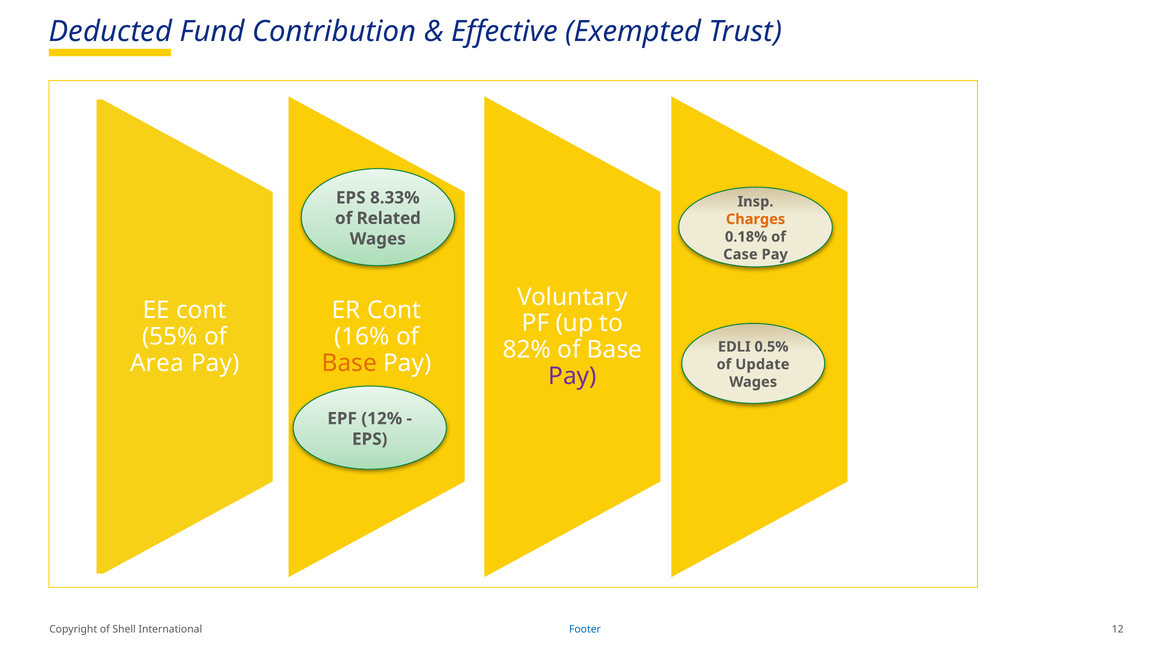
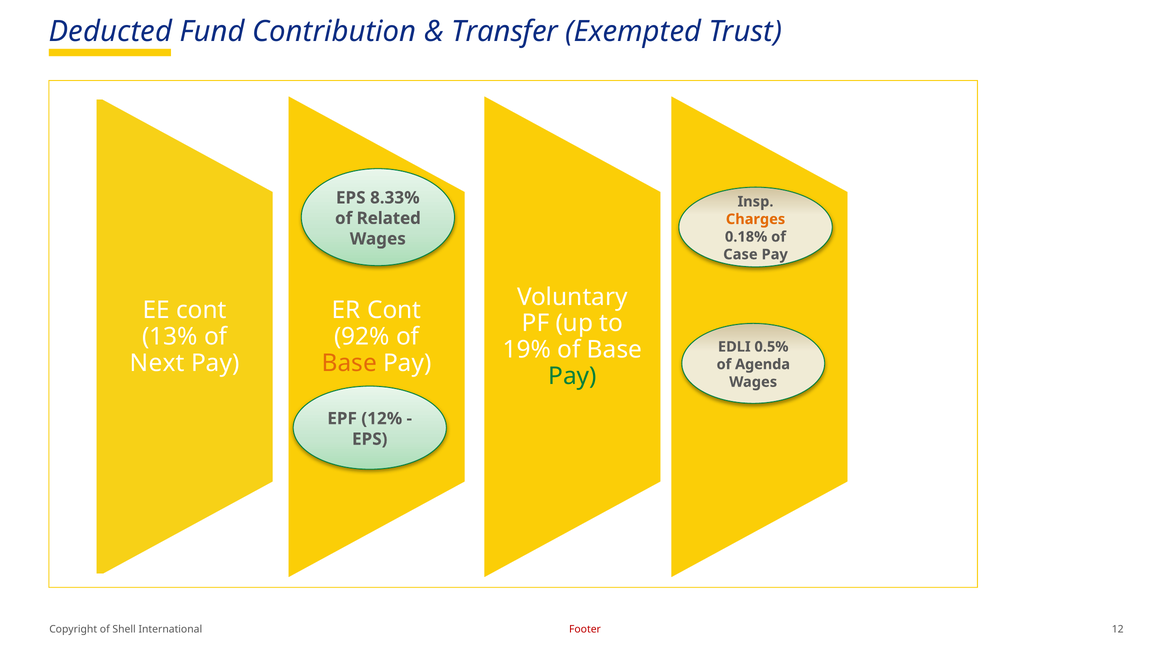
Effective: Effective -> Transfer
55%: 55% -> 13%
16%: 16% -> 92%
82%: 82% -> 19%
Area: Area -> Next
Update: Update -> Agenda
Pay at (572, 376) colour: purple -> green
Footer colour: blue -> red
